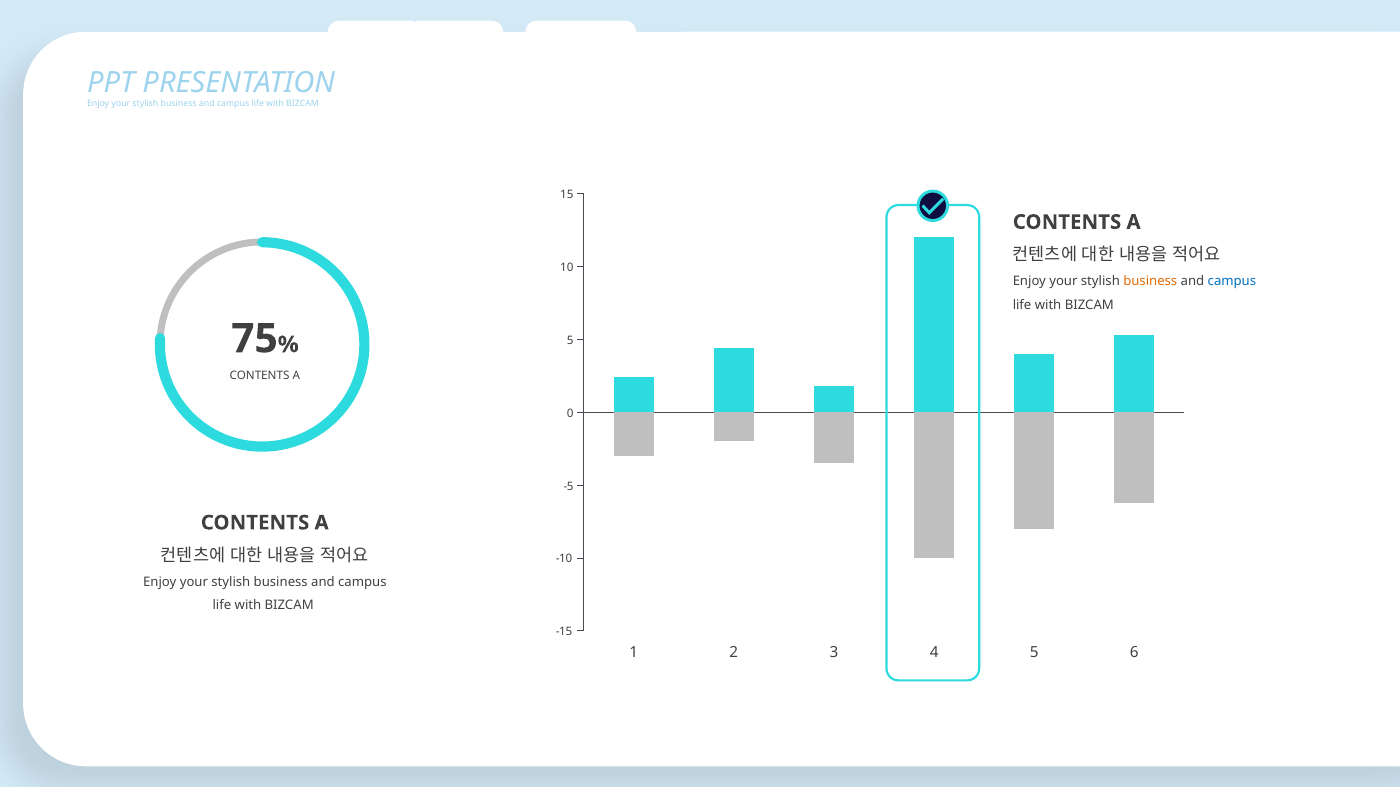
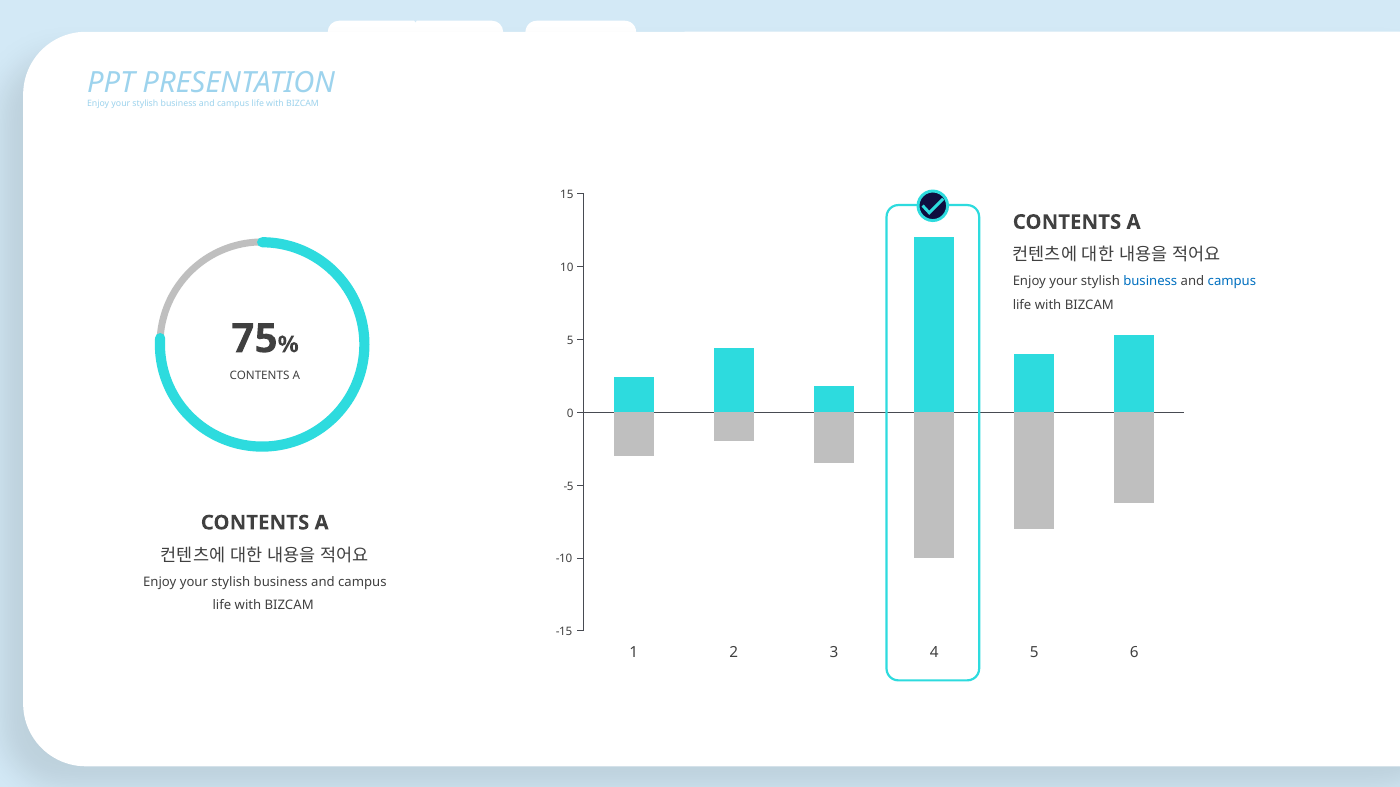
business at (1150, 281) colour: orange -> blue
